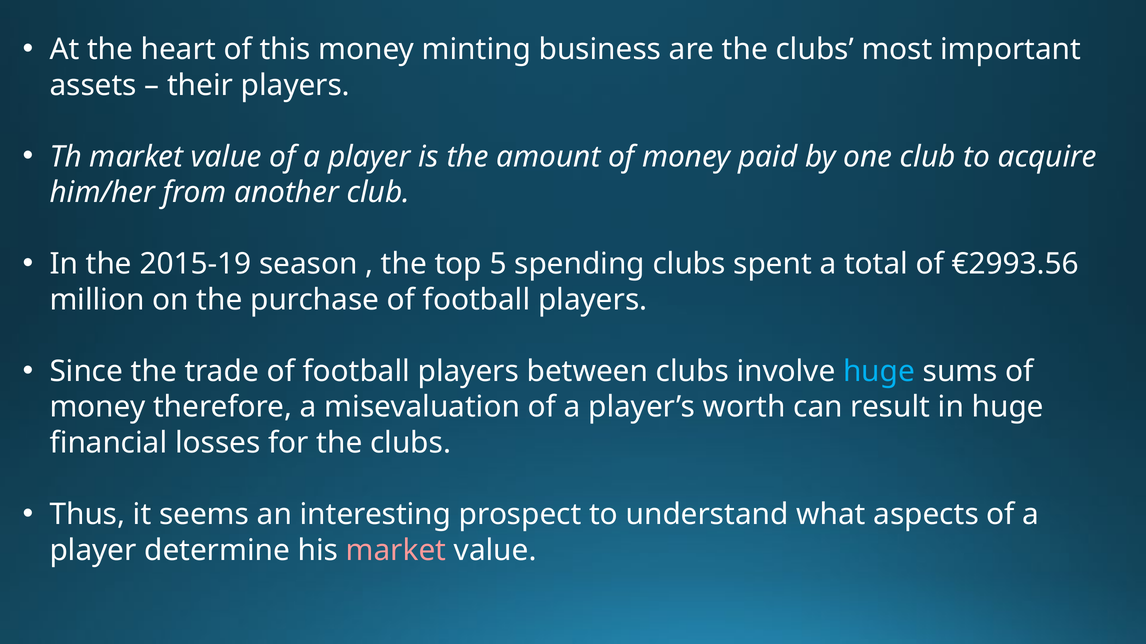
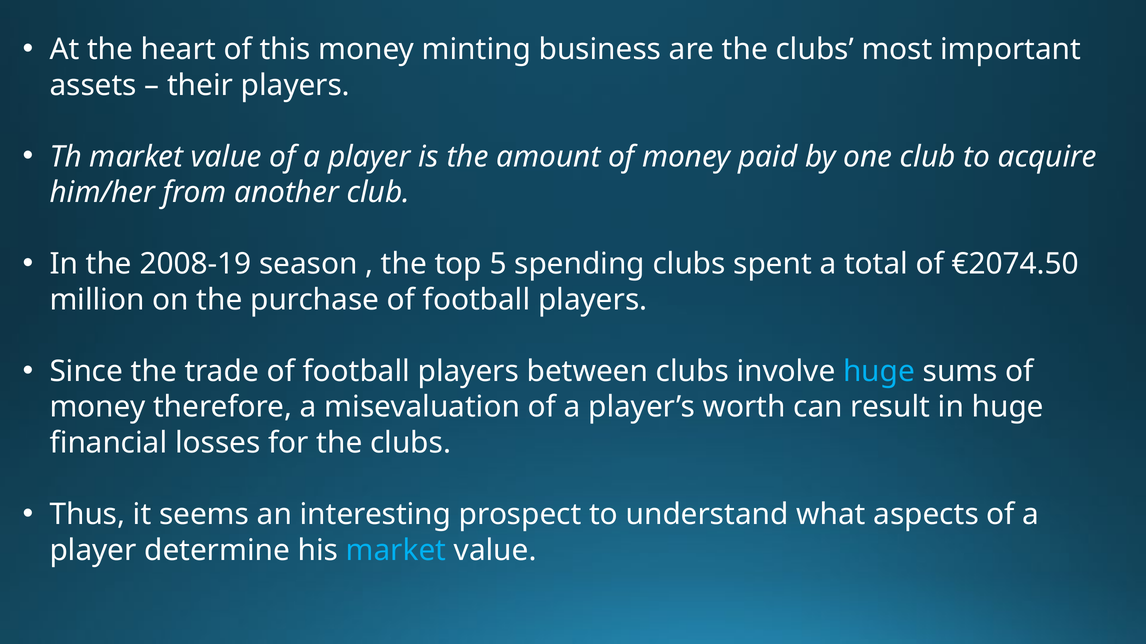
2015-19: 2015-19 -> 2008-19
€2993.56: €2993.56 -> €2074.50
market at (396, 551) colour: pink -> light blue
